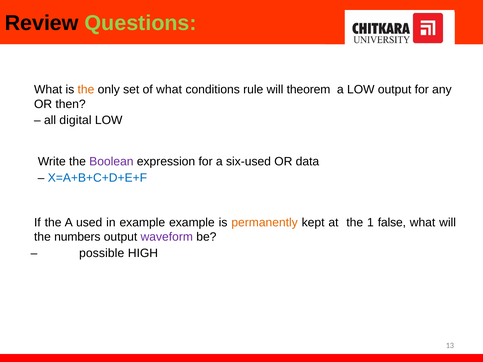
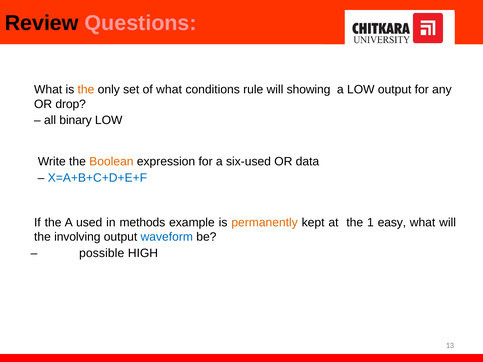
Questions colour: light green -> pink
theorem: theorem -> showing
then: then -> drop
digital: digital -> binary
Boolean colour: purple -> orange
in example: example -> methods
false: false -> easy
numbers: numbers -> involving
waveform colour: purple -> blue
